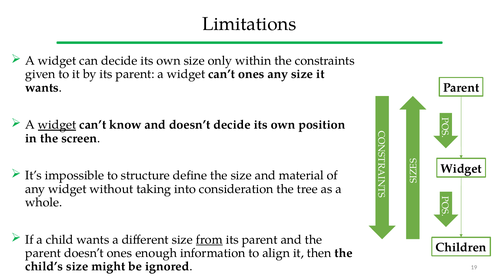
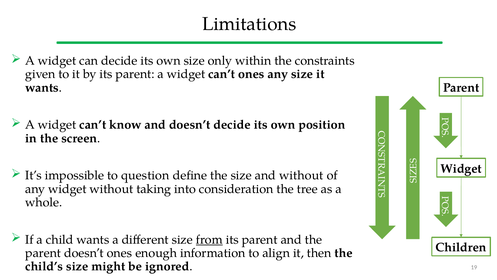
widget at (57, 125) underline: present -> none
structure: structure -> question
and material: material -> without
